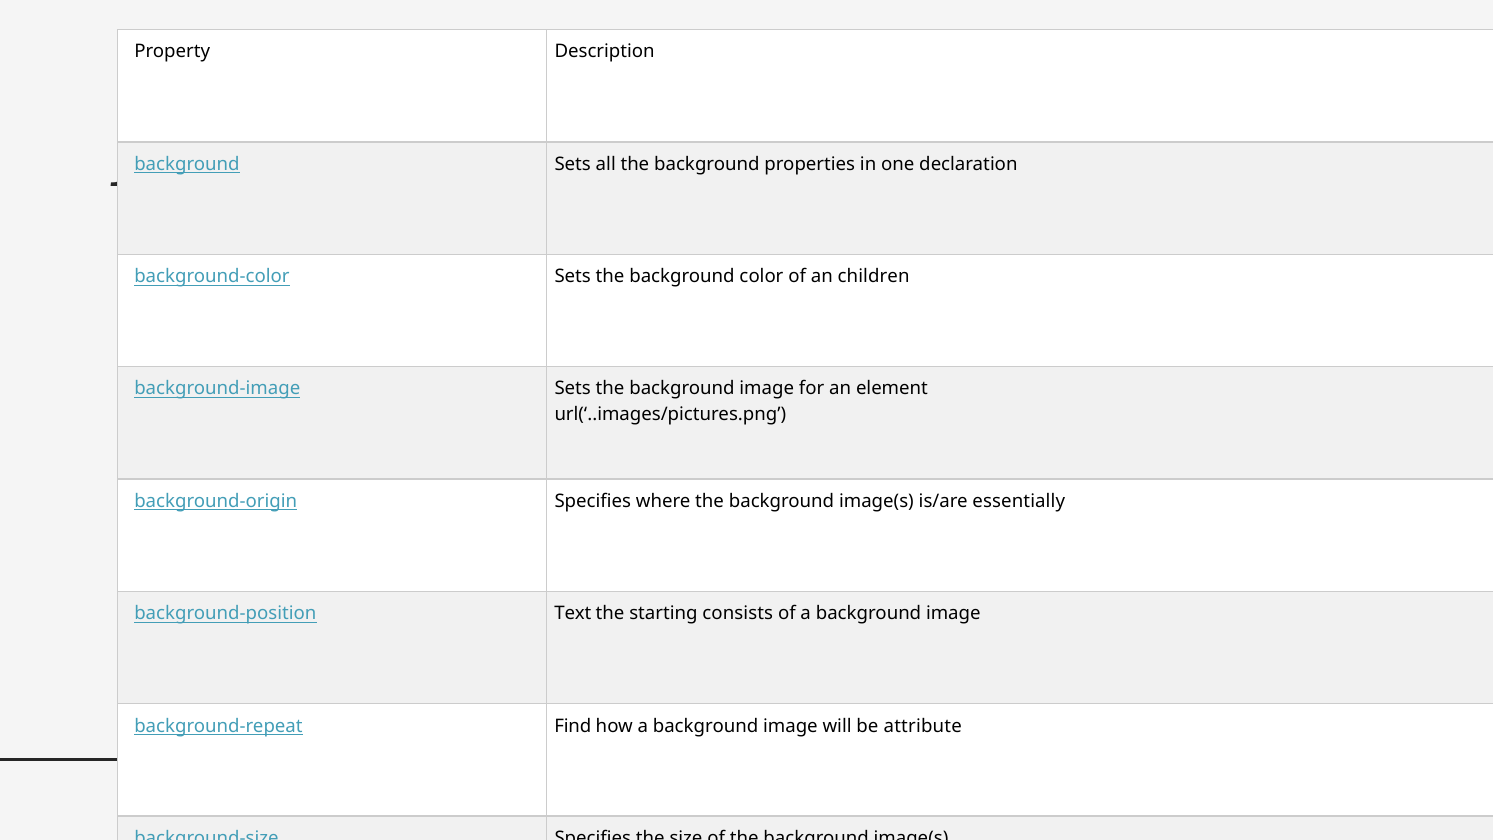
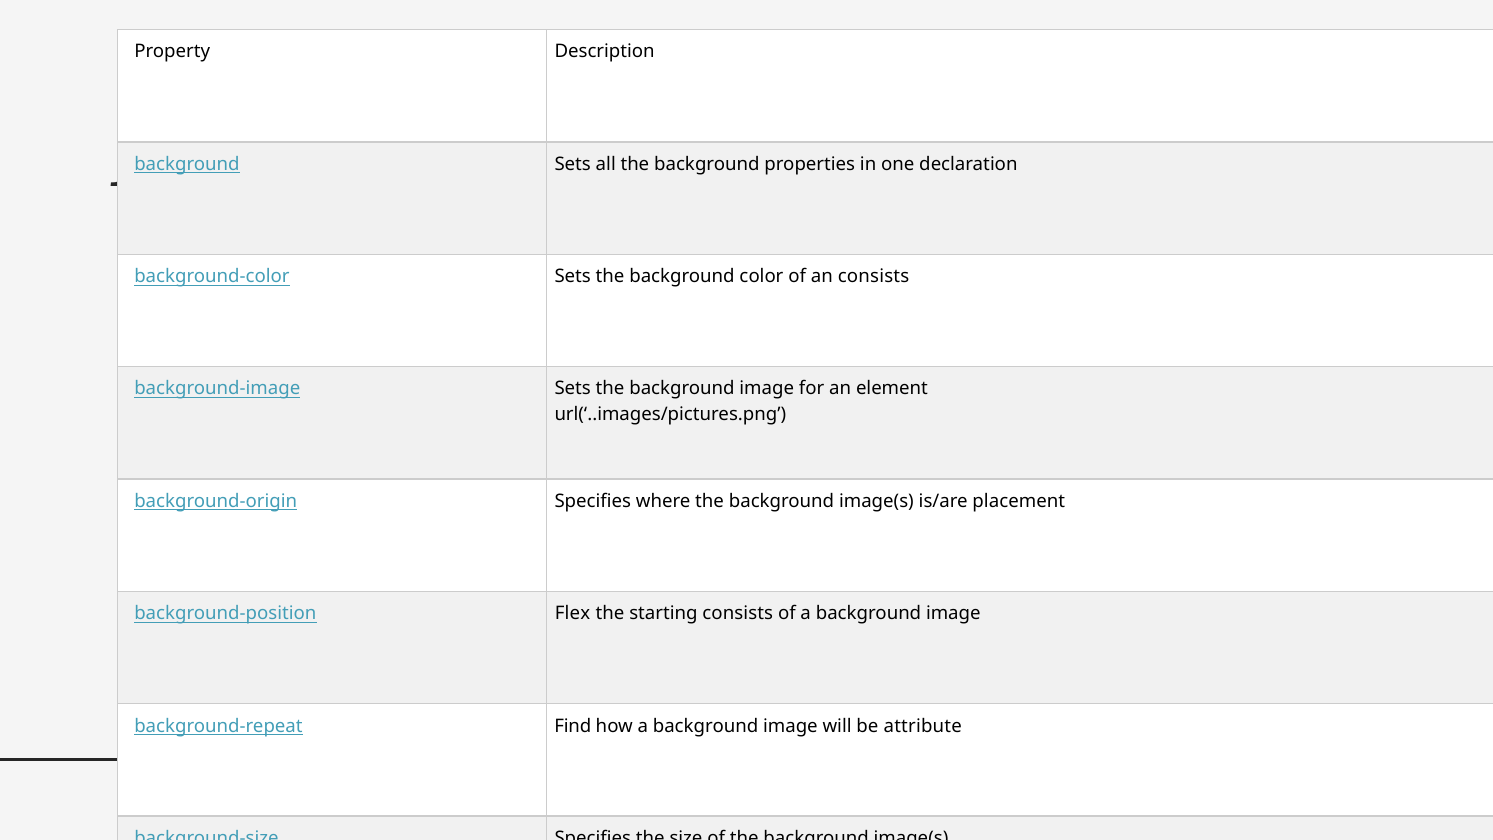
an children: children -> consists
essentially: essentially -> placement
Text: Text -> Flex
